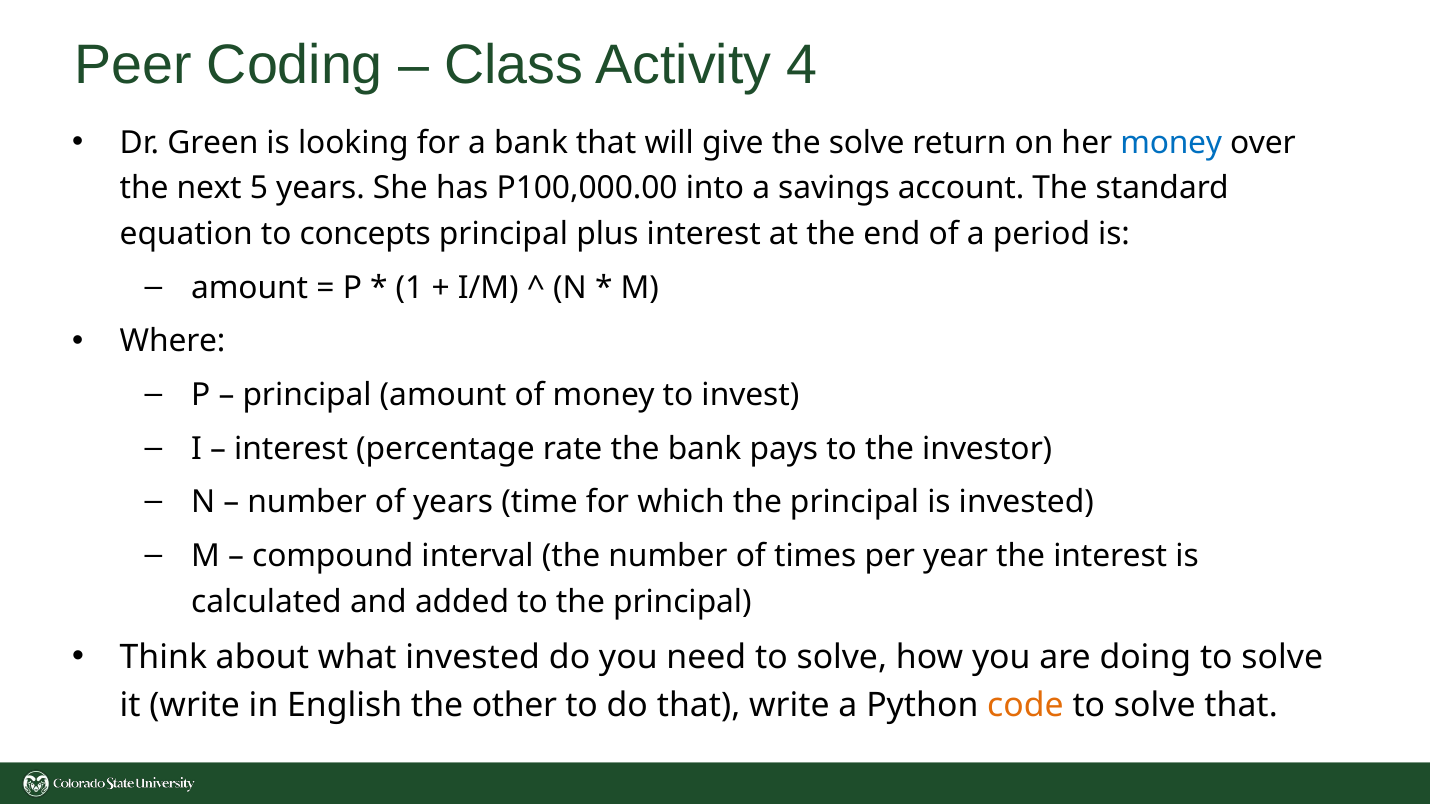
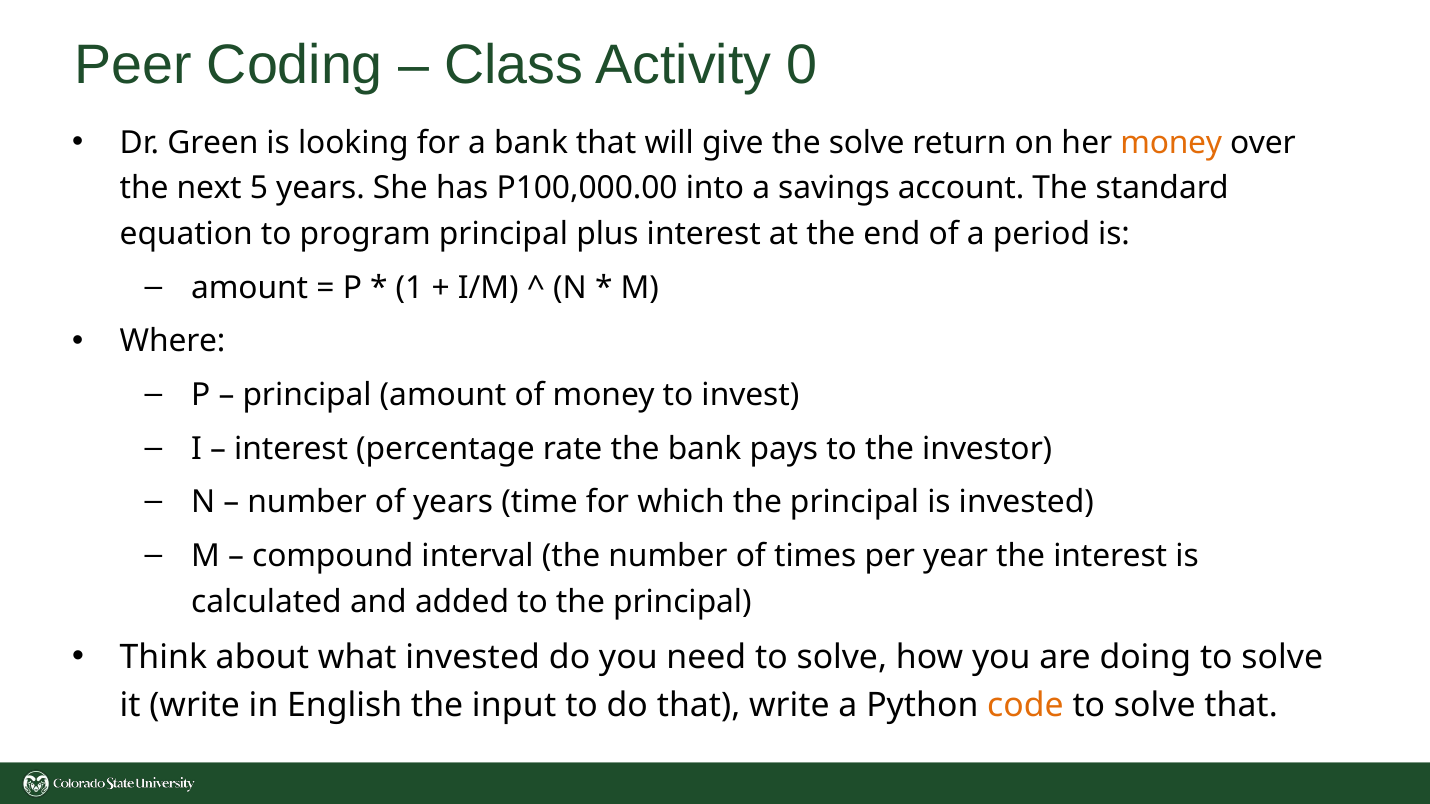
4: 4 -> 0
money at (1171, 143) colour: blue -> orange
concepts: concepts -> program
other: other -> input
